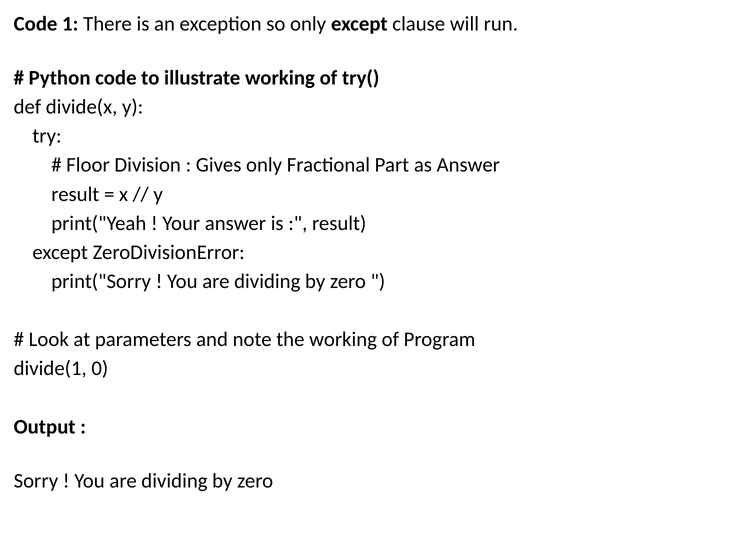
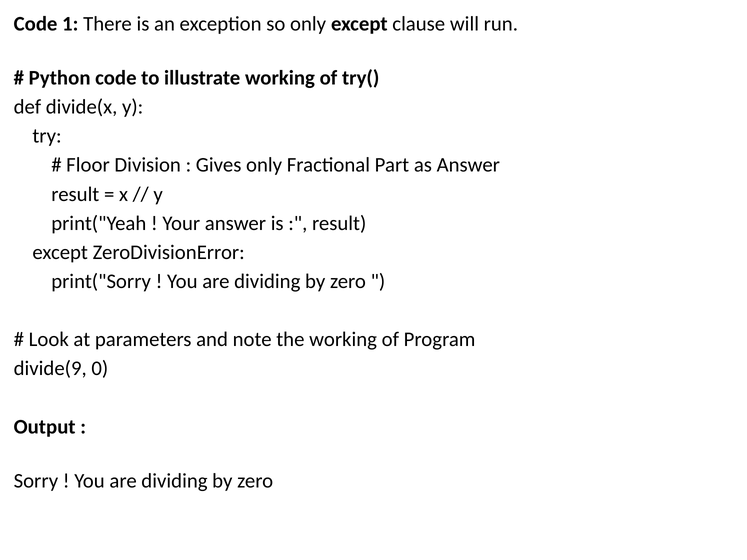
divide(1: divide(1 -> divide(9
